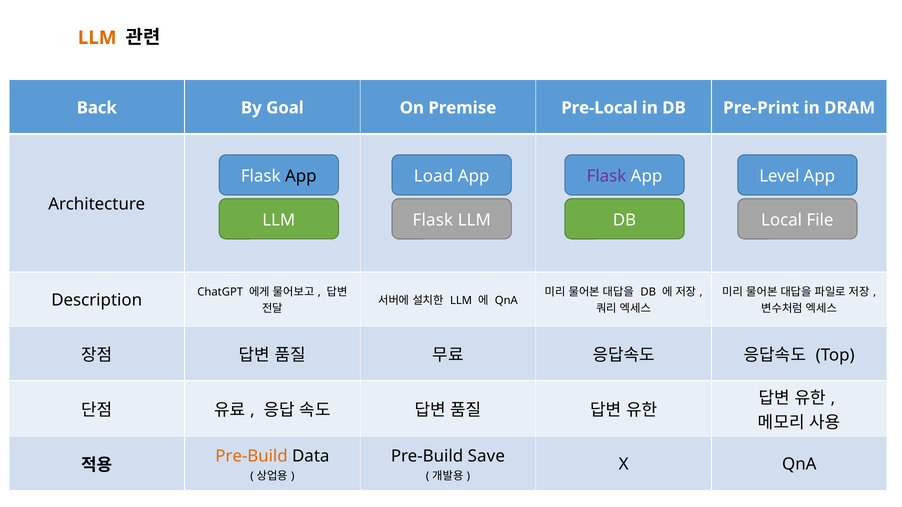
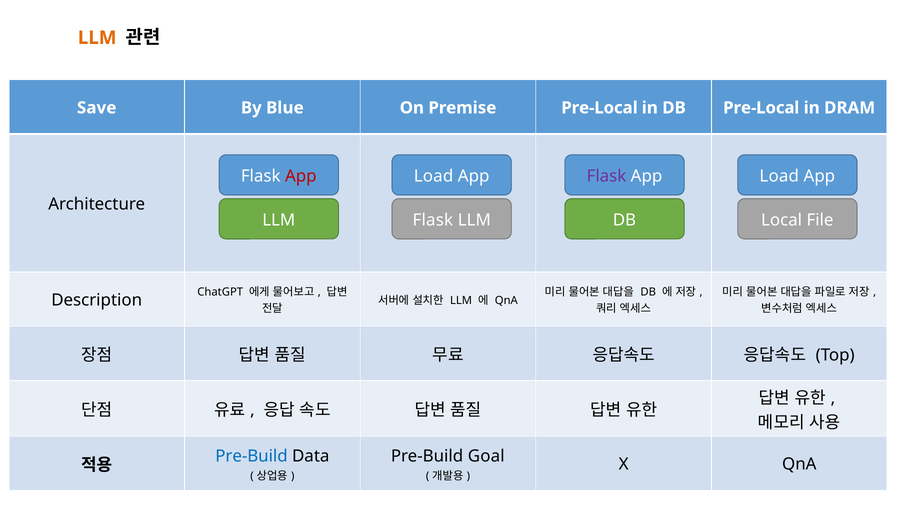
Back: Back -> Save
Goal: Goal -> Blue
DB Pre-Print: Pre-Print -> Pre-Local
App at (301, 176) colour: black -> red
Level at (779, 176): Level -> Load
Save: Save -> Goal
Pre-Build at (251, 457) colour: orange -> blue
